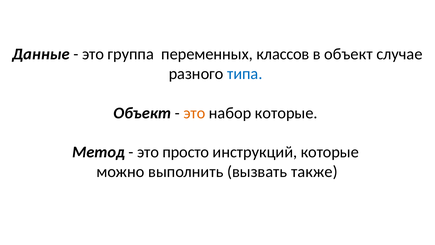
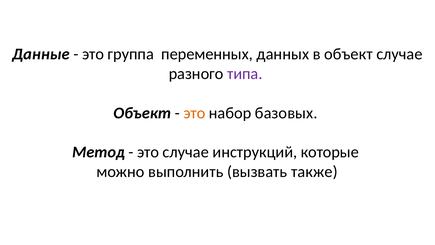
классов: классов -> данных
типа colour: blue -> purple
набор которые: которые -> базовых
это просто: просто -> случае
